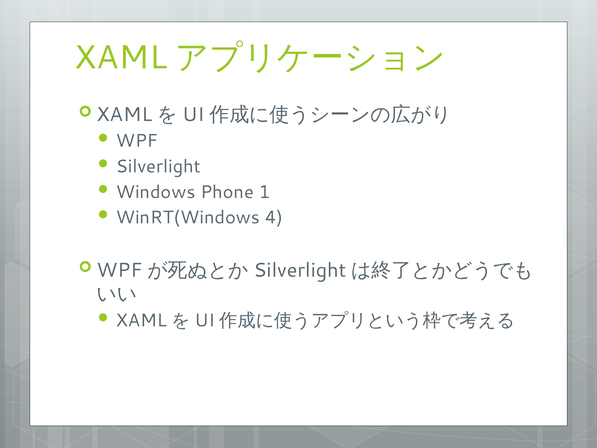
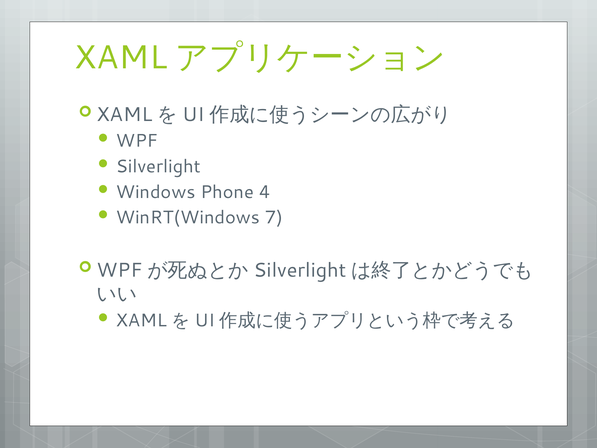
1: 1 -> 4
4: 4 -> 7
